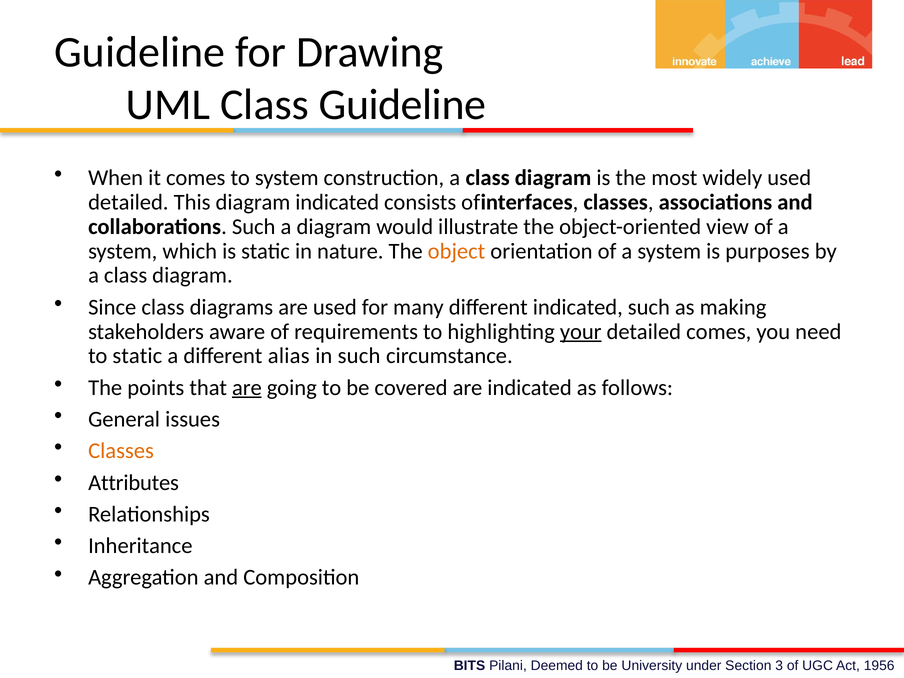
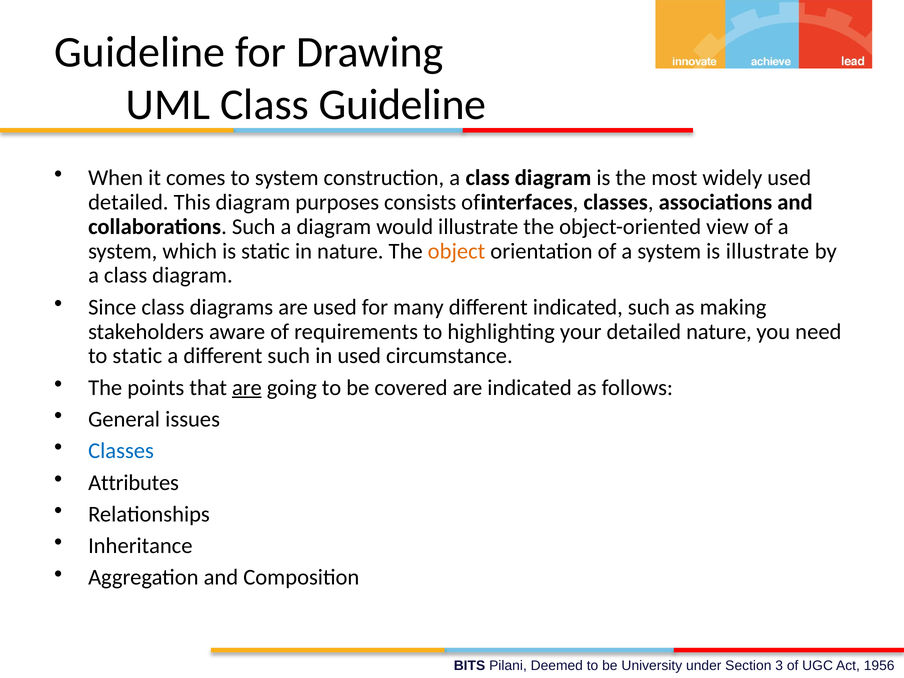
diagram indicated: indicated -> purposes
is purposes: purposes -> illustrate
your underline: present -> none
detailed comes: comes -> nature
different alias: alias -> such
in such: such -> used
Classes at (121, 451) colour: orange -> blue
